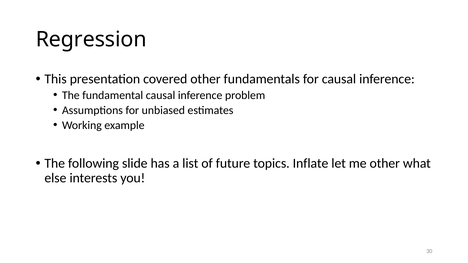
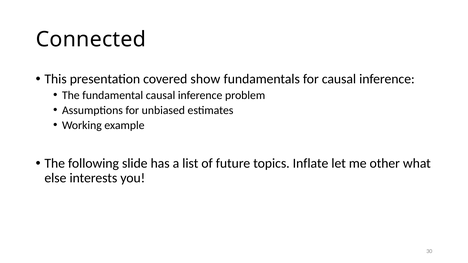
Regression: Regression -> Connected
covered other: other -> show
